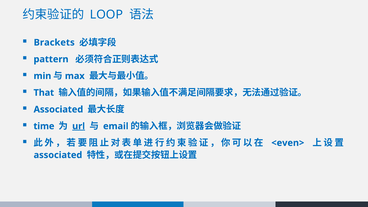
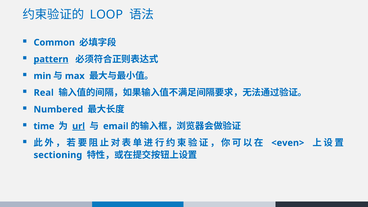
Brackets: Brackets -> Common
pattern underline: none -> present
That: That -> Real
Associated at (58, 109): Associated -> Numbered
associated at (58, 155): associated -> sectioning
